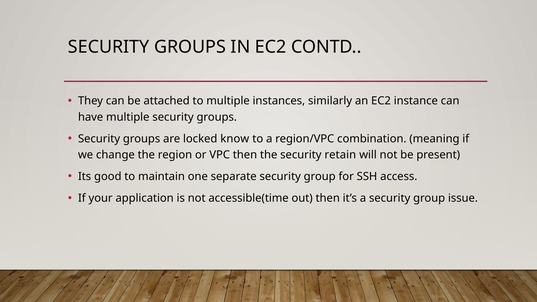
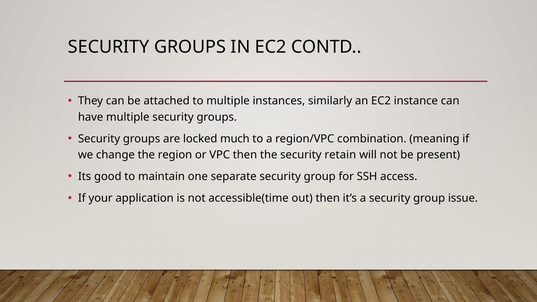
know: know -> much
